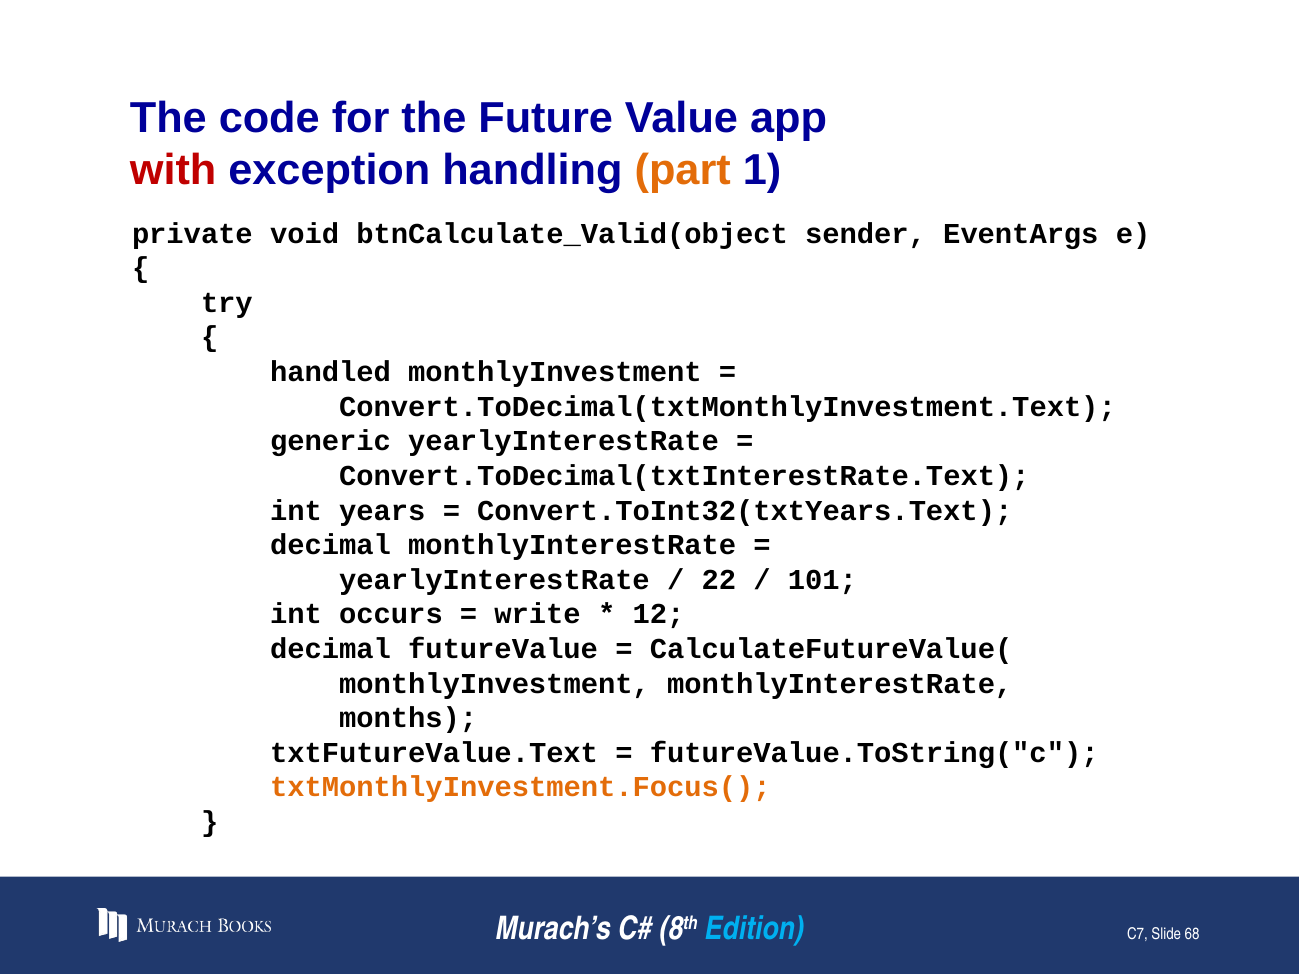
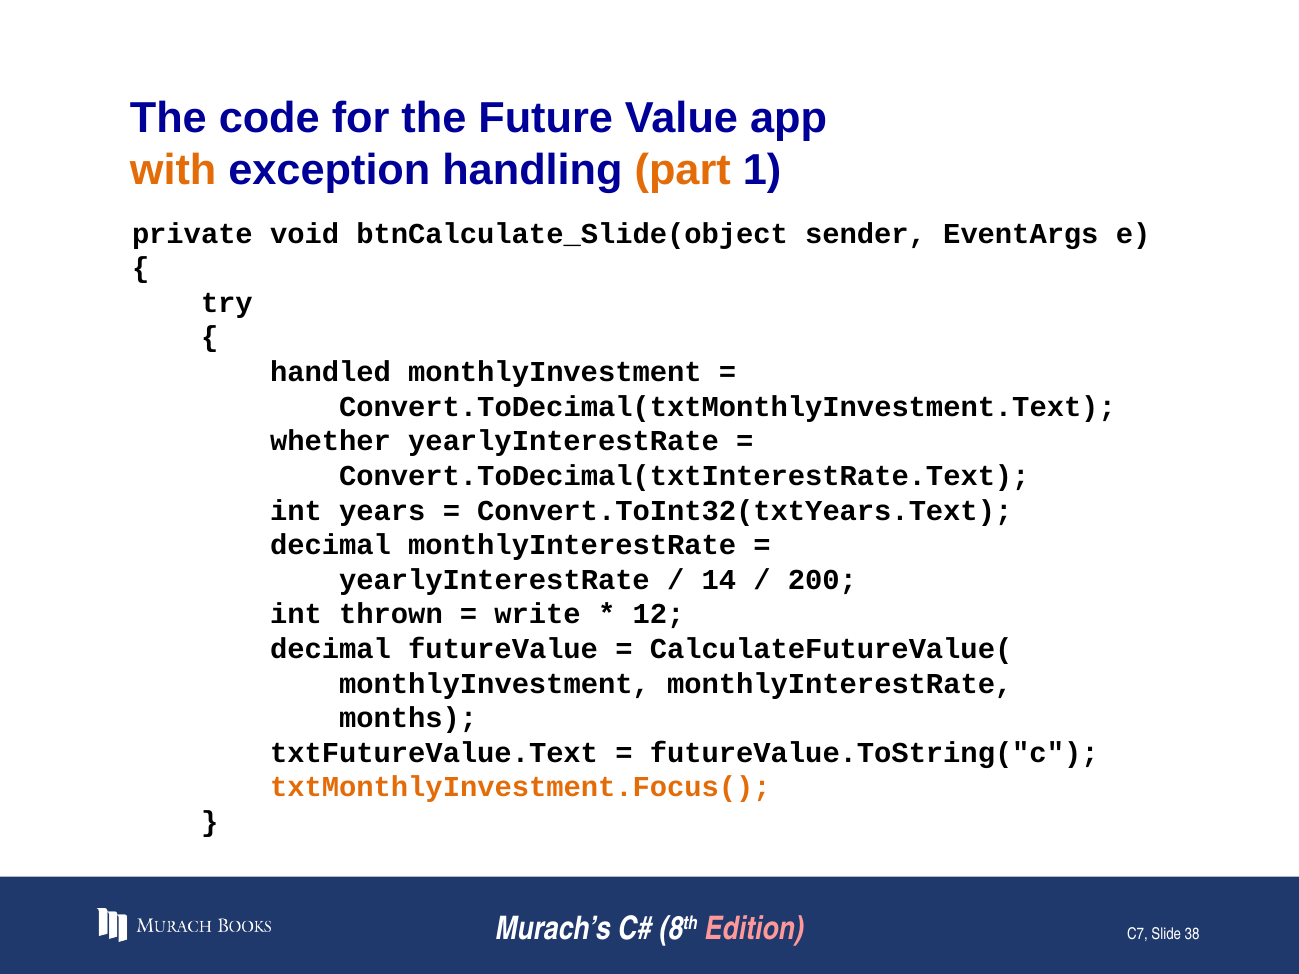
with colour: red -> orange
btnCalculate_Valid(object: btnCalculate_Valid(object -> btnCalculate_Slide(object
generic: generic -> whether
22: 22 -> 14
101: 101 -> 200
occurs: occurs -> thrown
Edition colour: light blue -> pink
68: 68 -> 38
